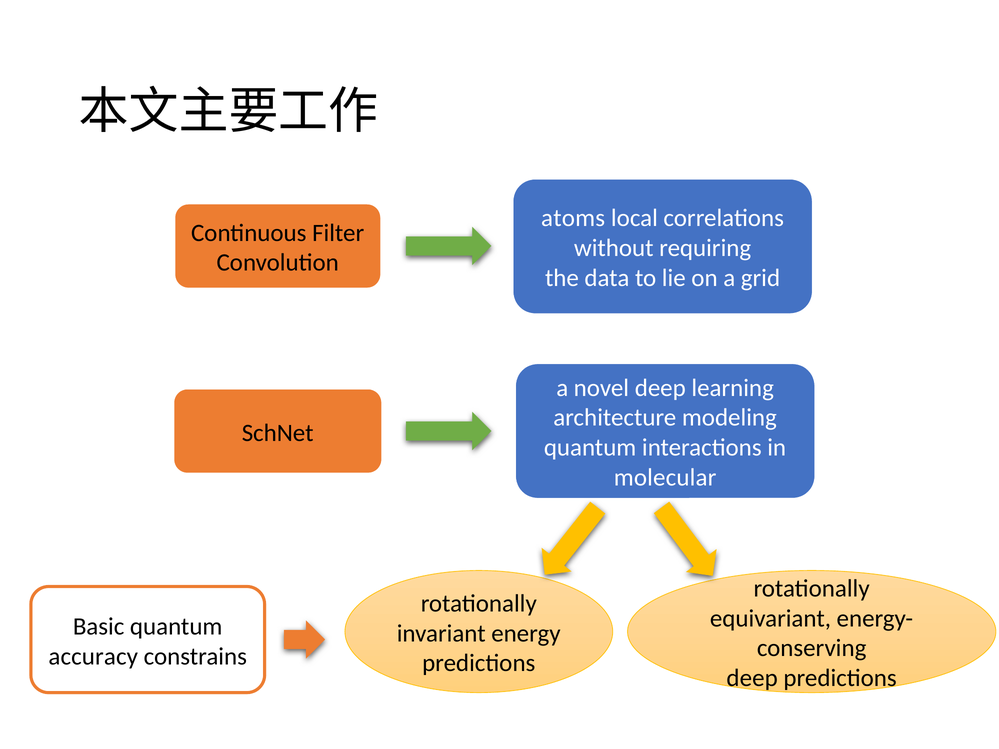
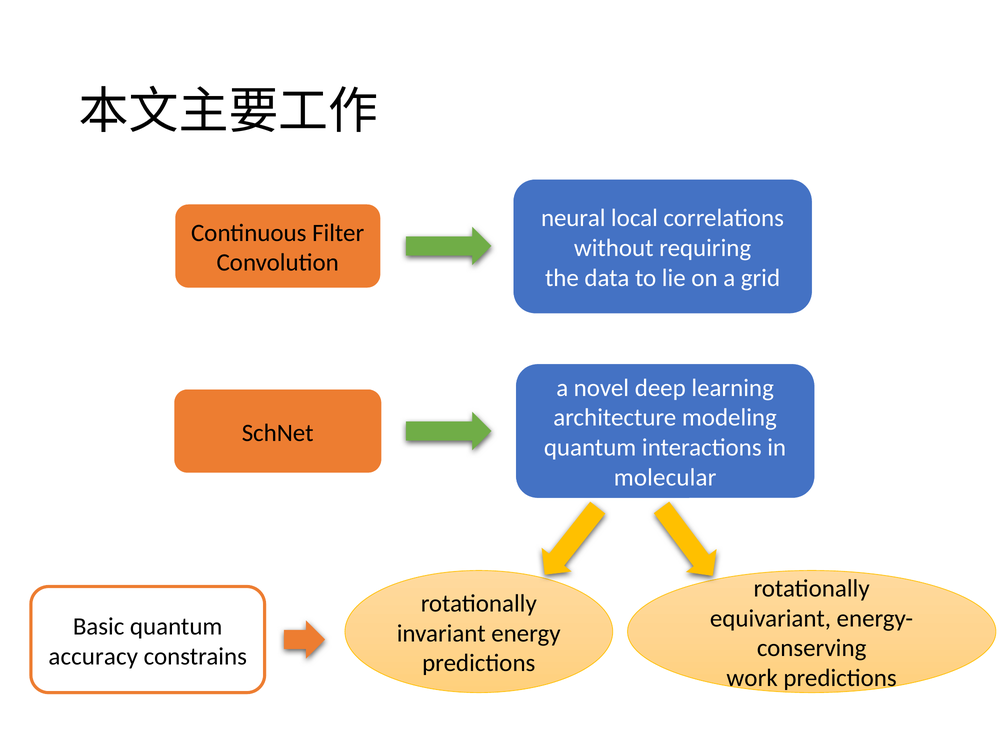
atoms: atoms -> neural
deep at (752, 678): deep -> work
